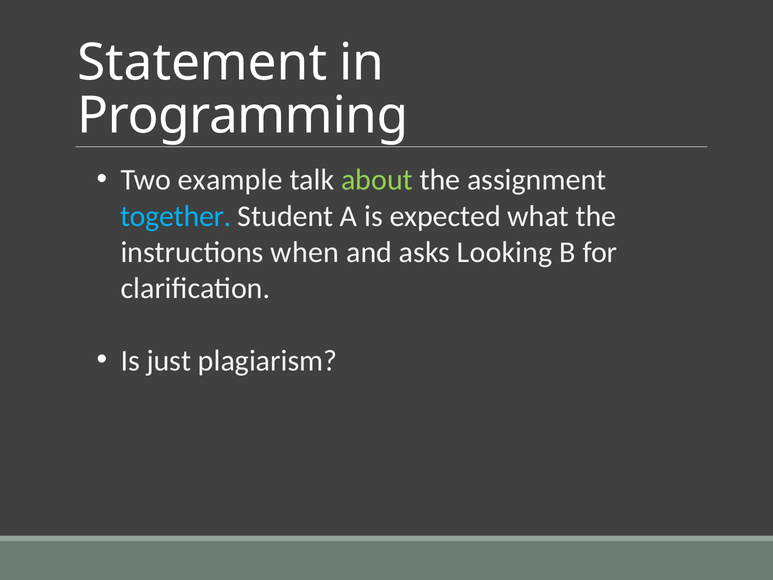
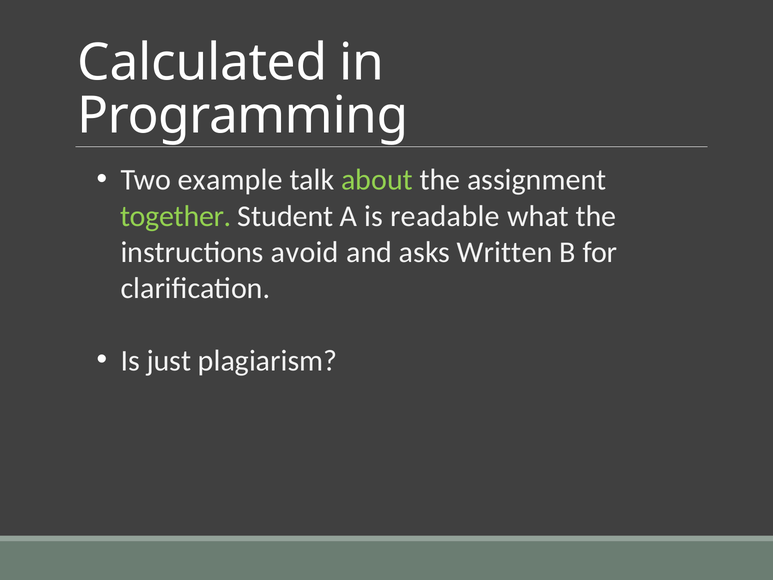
Statement: Statement -> Calculated
together colour: light blue -> light green
expected: expected -> readable
when: when -> avoid
Looking: Looking -> Written
